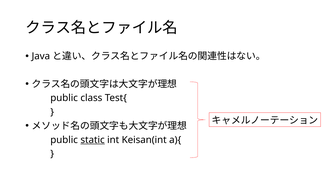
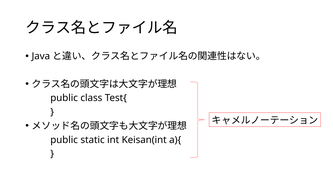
static underline: present -> none
